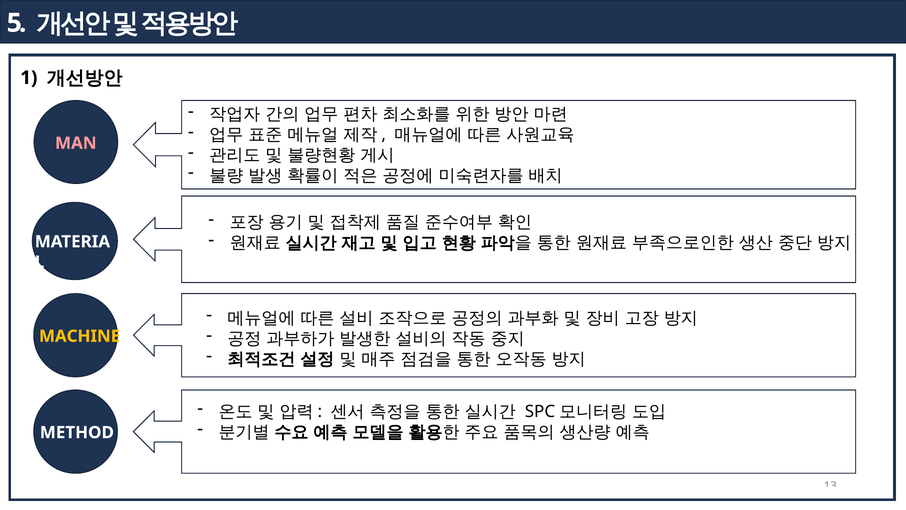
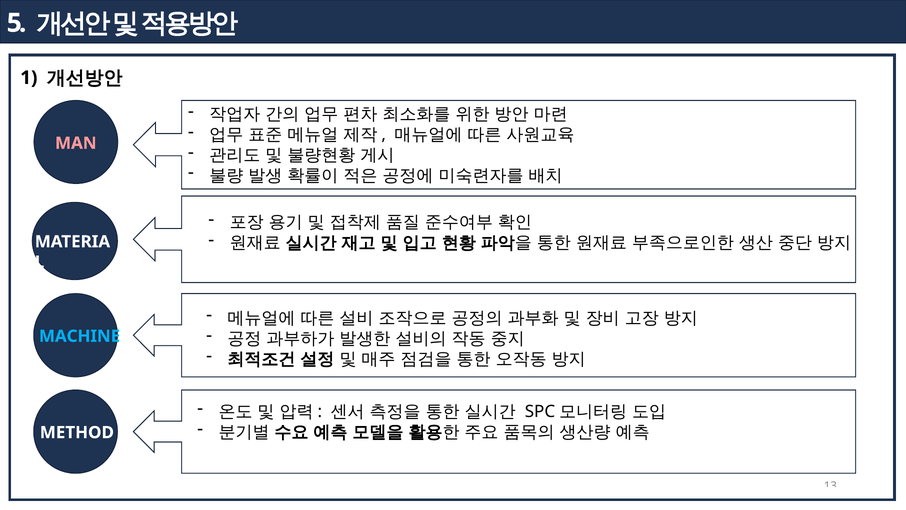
MACHINE colour: yellow -> light blue
